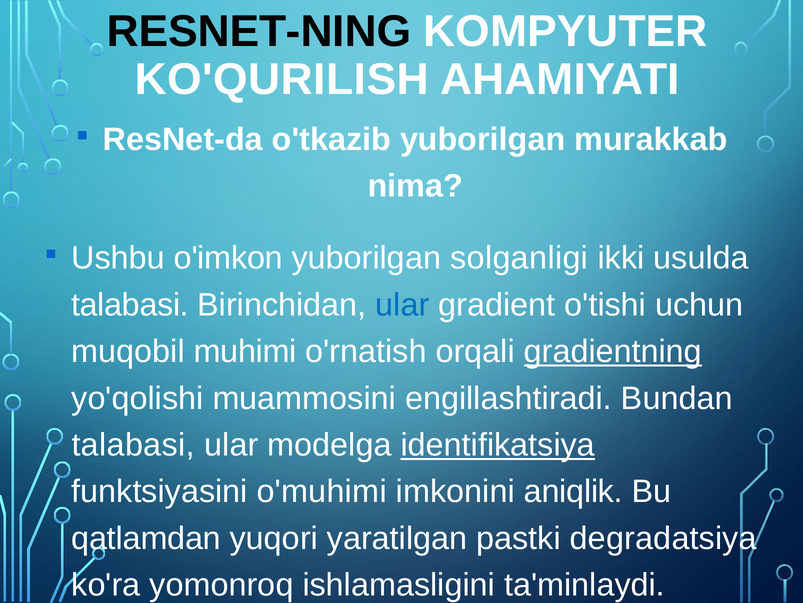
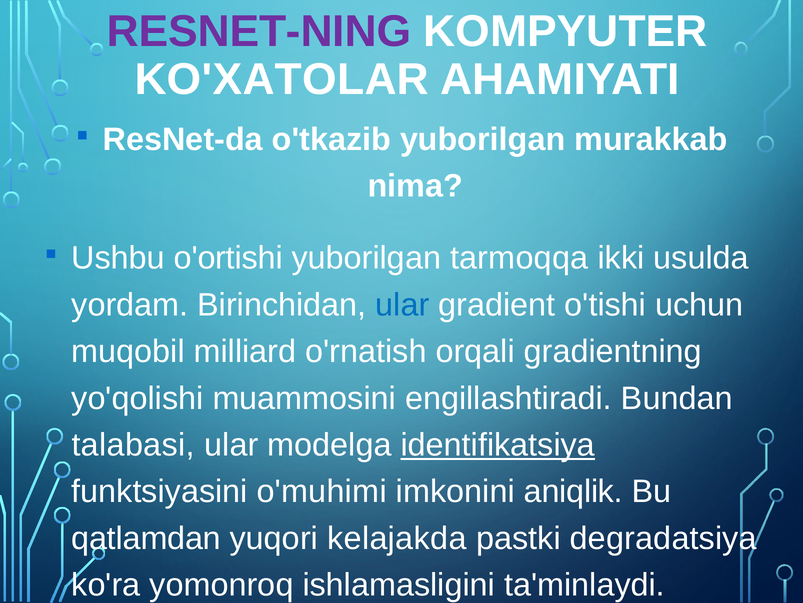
RESNET-NING colour: black -> purple
KO'QURILISH: KO'QURILISH -> KO'XATOLAR
o'imkon: o'imkon -> o'ortishi
solganligi: solganligi -> tarmoqqa
talabasi at (130, 305): talabasi -> yordam
muhimi: muhimi -> milliard
gradientning underline: present -> none
yaratilgan: yaratilgan -> kelajakda
